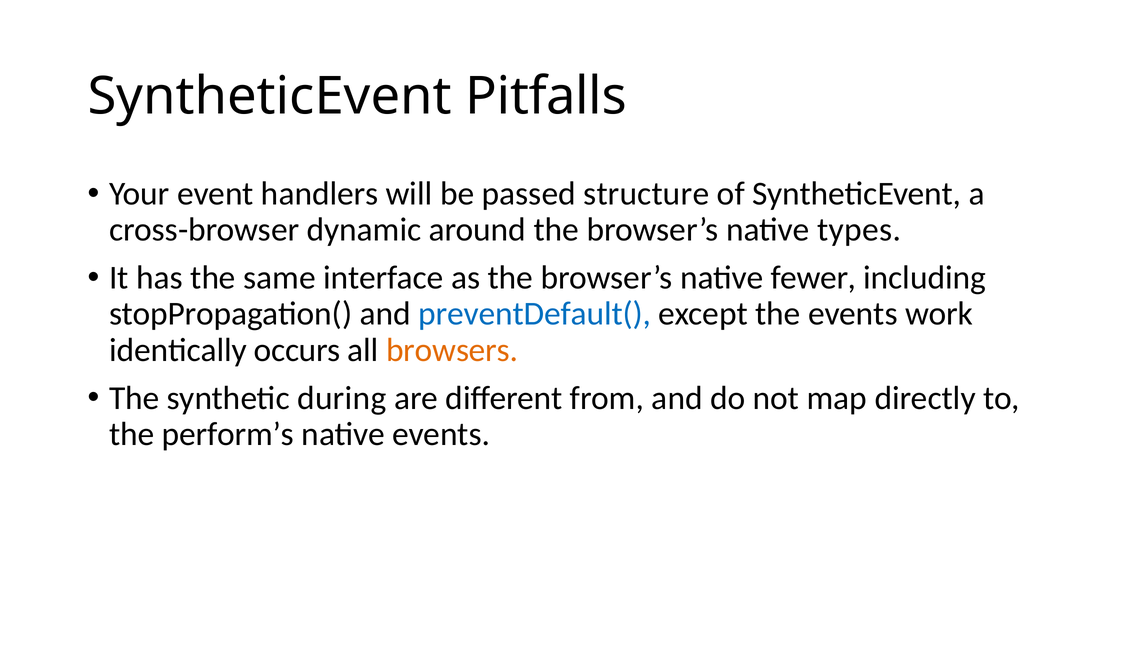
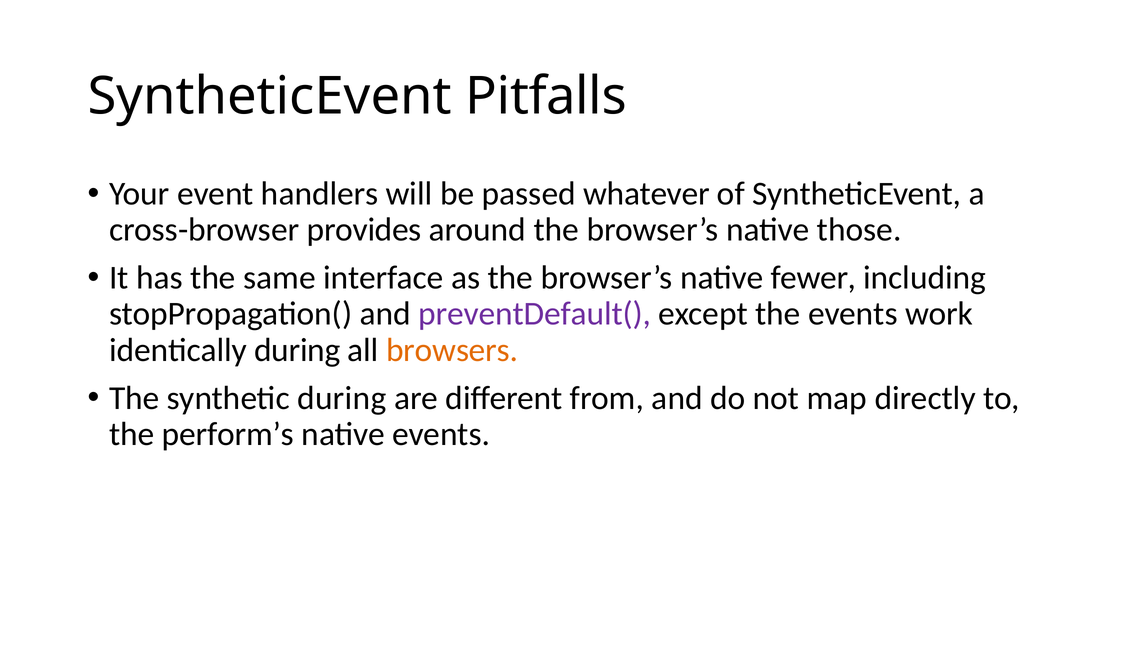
structure: structure -> whatever
dynamic: dynamic -> provides
types: types -> those
preventDefault( colour: blue -> purple
identically occurs: occurs -> during
